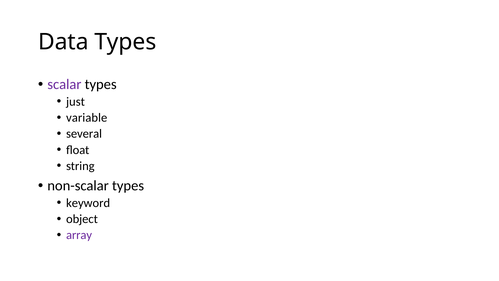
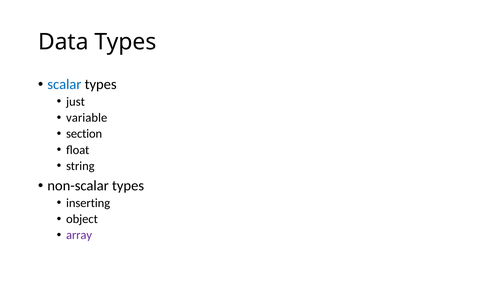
scalar colour: purple -> blue
several: several -> section
keyword: keyword -> inserting
